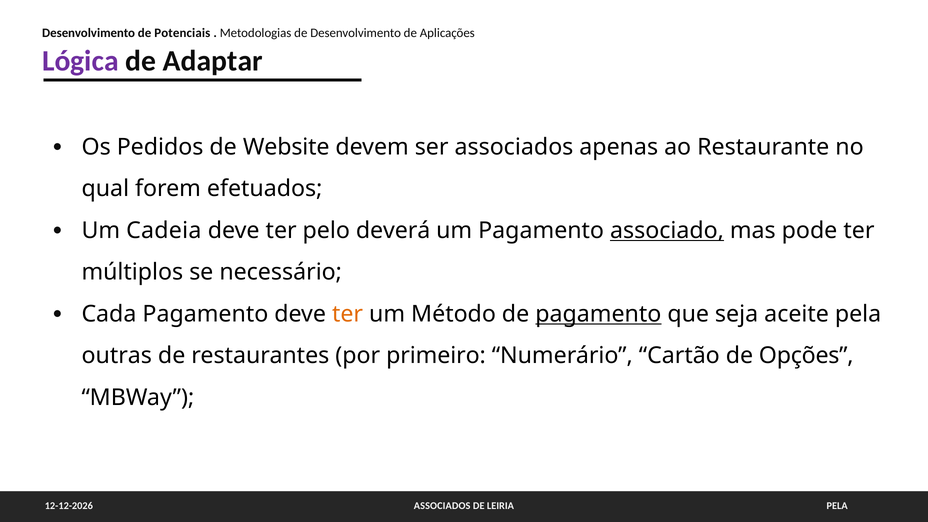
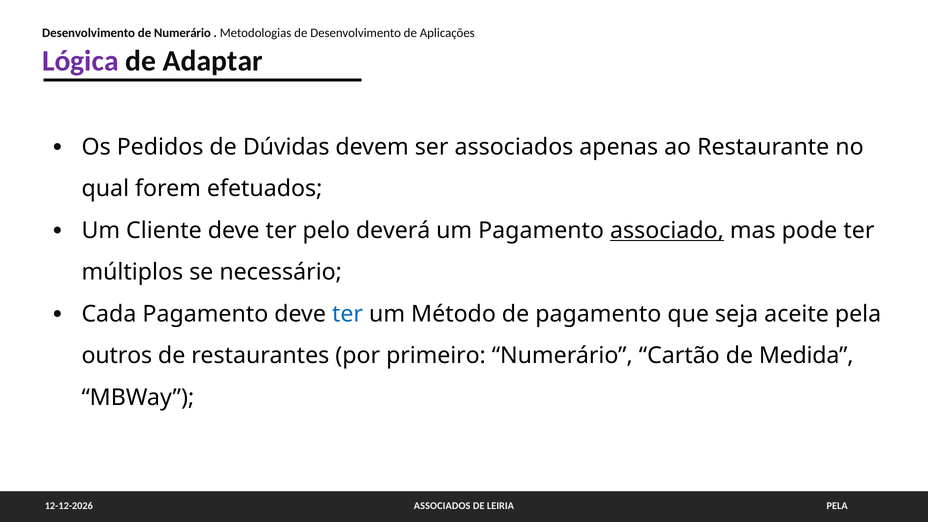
de Potenciais: Potenciais -> Numerário
Website: Website -> Dúvidas
Cadeia: Cadeia -> Cliente
ter at (348, 314) colour: orange -> blue
pagamento at (598, 314) underline: present -> none
outras: outras -> outros
Opções: Opções -> Medida
